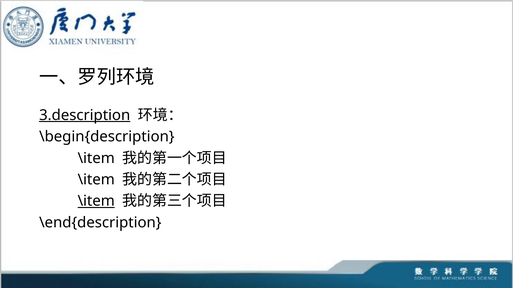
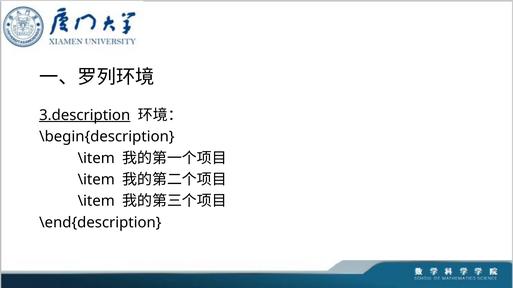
\item at (96, 201) underline: present -> none
